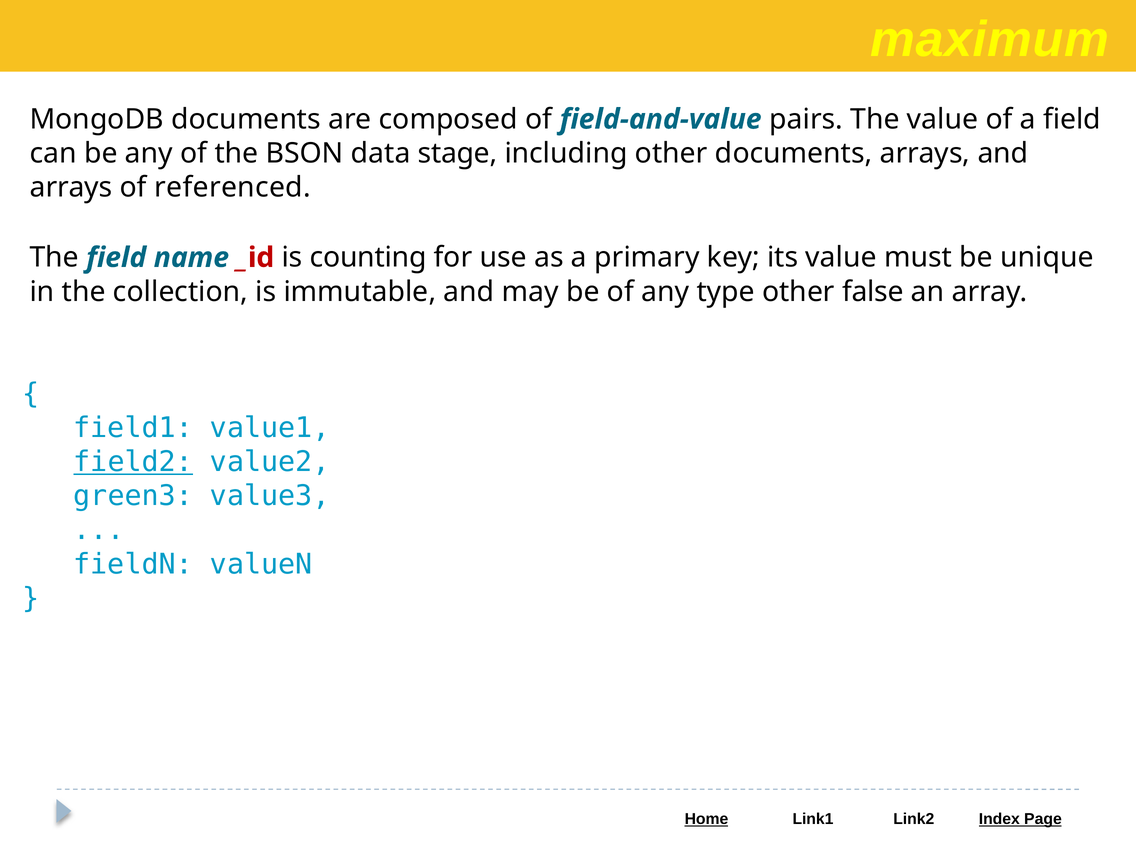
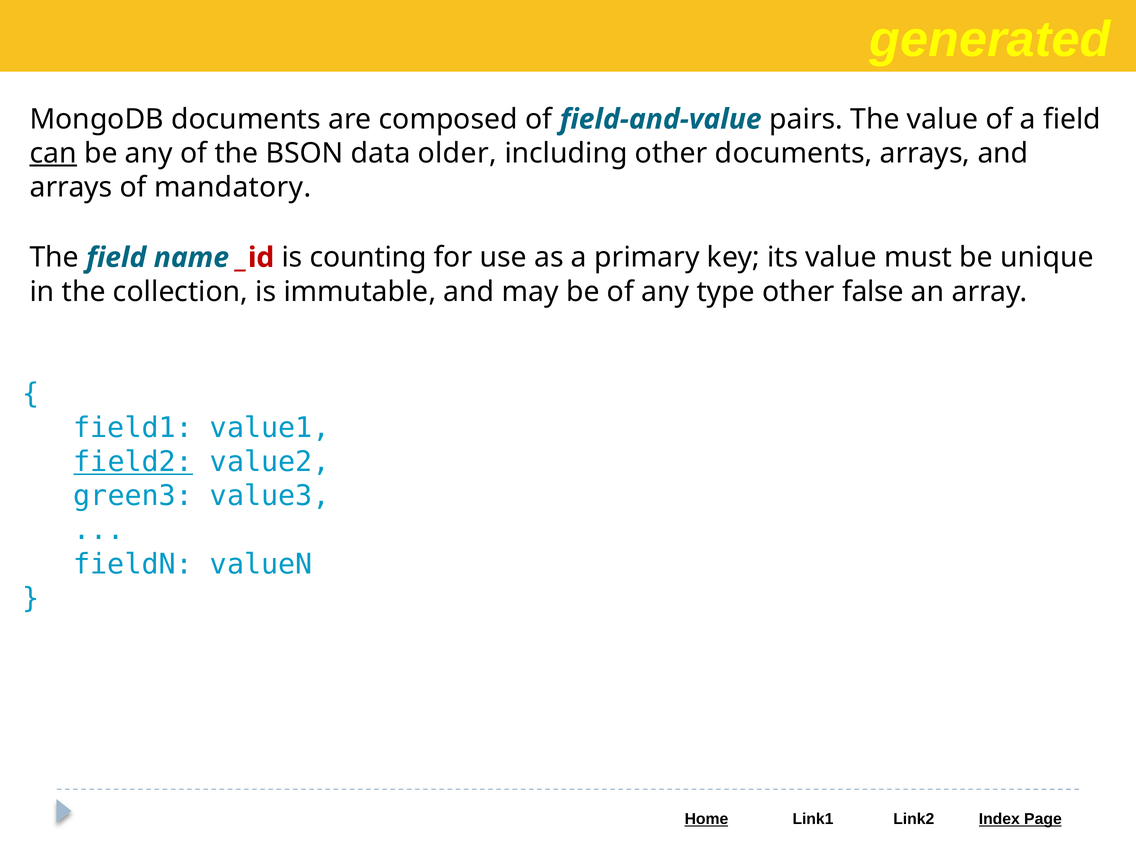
maximum: maximum -> generated
can underline: none -> present
stage: stage -> older
referenced: referenced -> mandatory
